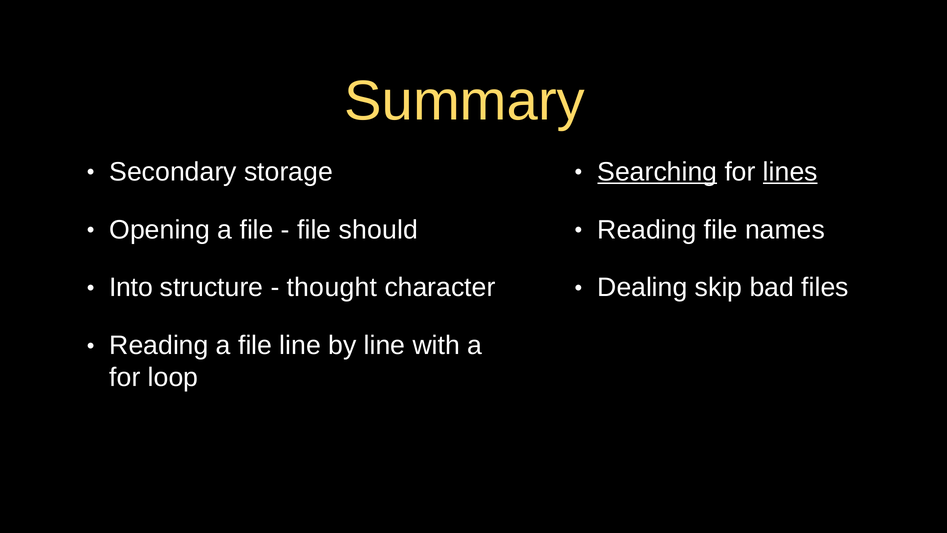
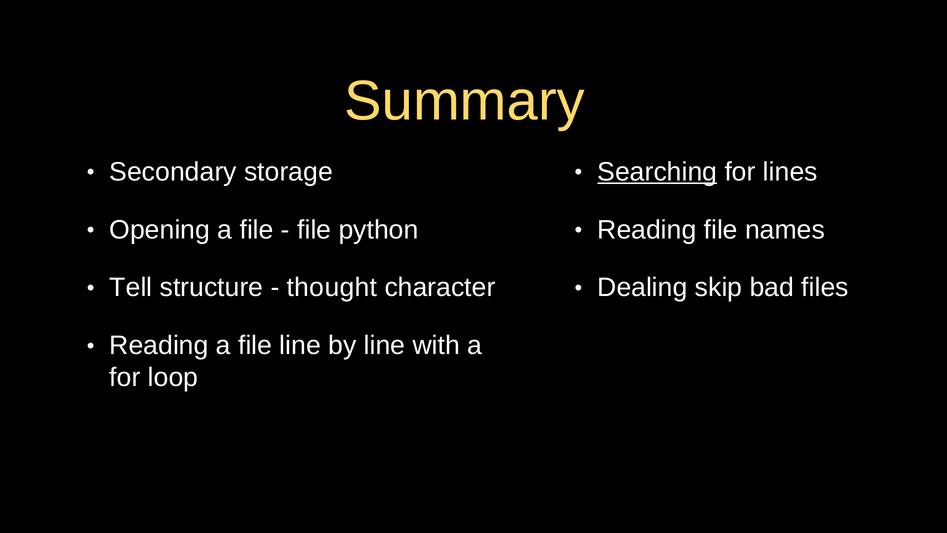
lines underline: present -> none
should: should -> python
Into: Into -> Tell
